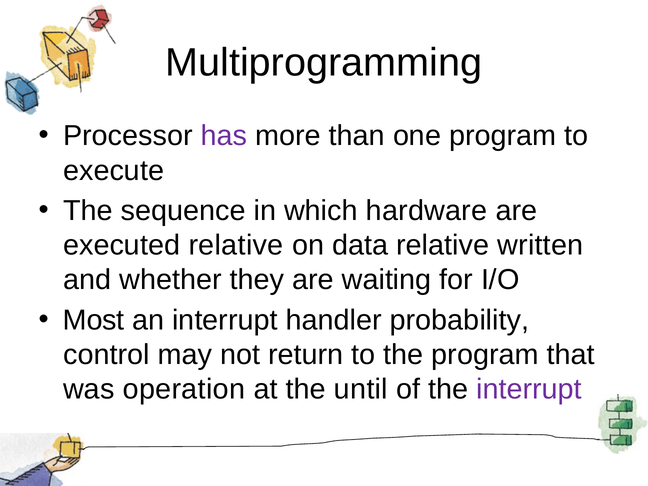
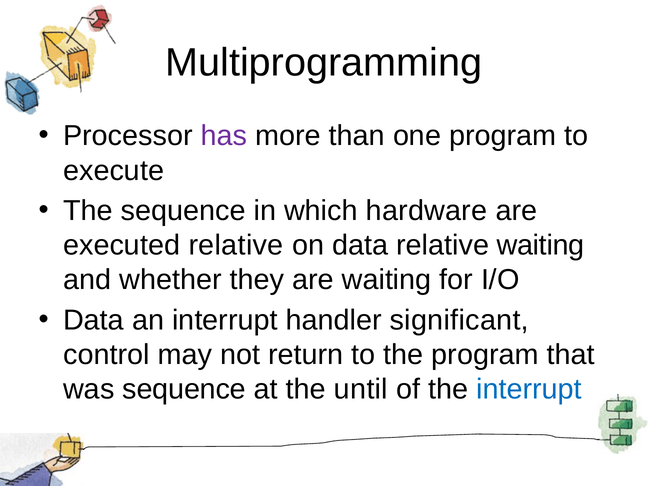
relative written: written -> waiting
Most at (94, 320): Most -> Data
probability: probability -> significant
was operation: operation -> sequence
interrupt at (529, 389) colour: purple -> blue
